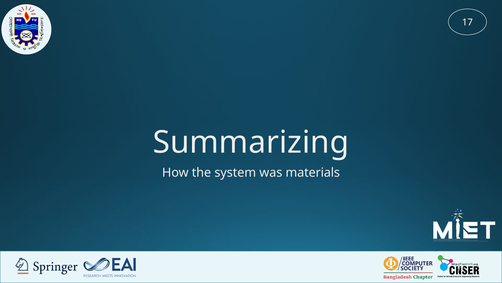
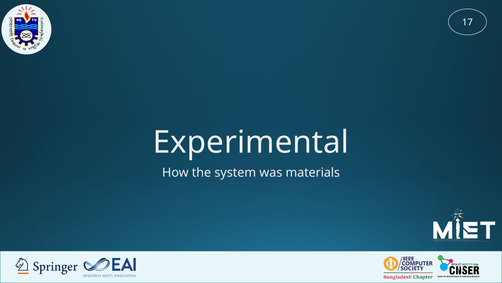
Summarizing: Summarizing -> Experimental
